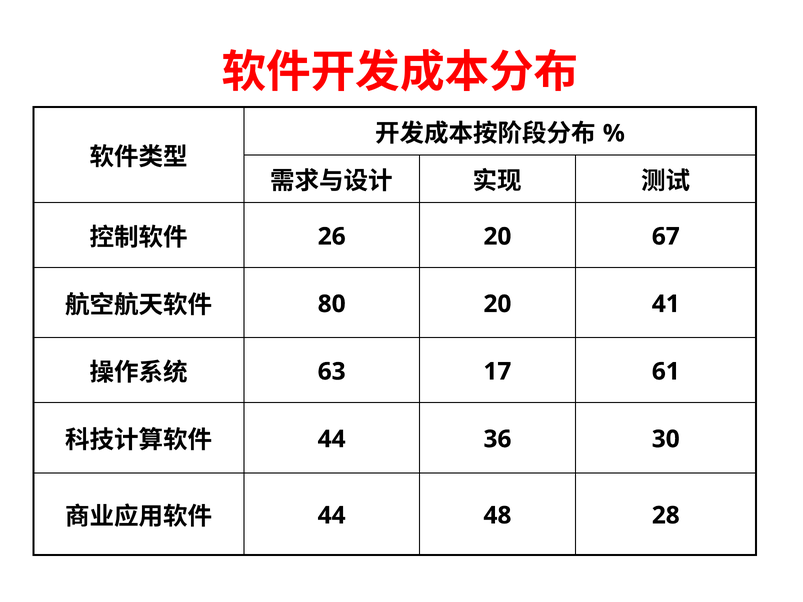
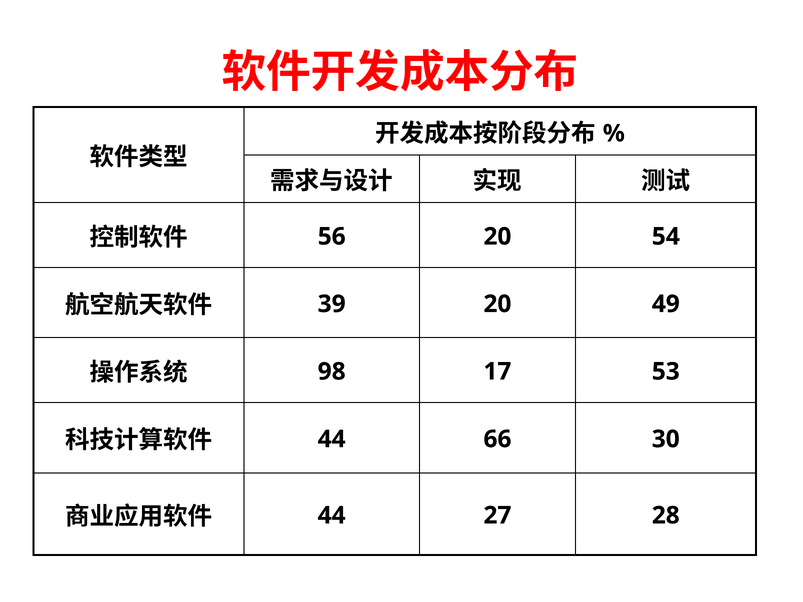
26: 26 -> 56
67: 67 -> 54
80: 80 -> 39
41: 41 -> 49
63: 63 -> 98
61: 61 -> 53
36: 36 -> 66
48: 48 -> 27
